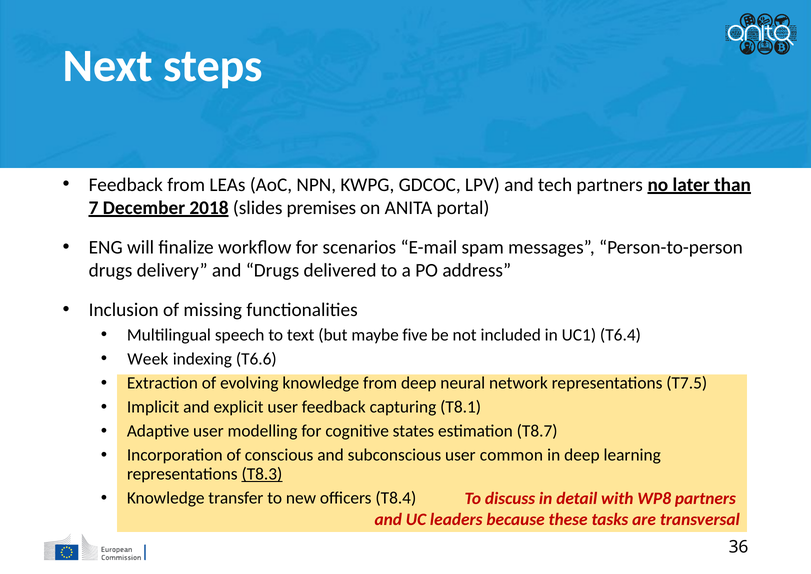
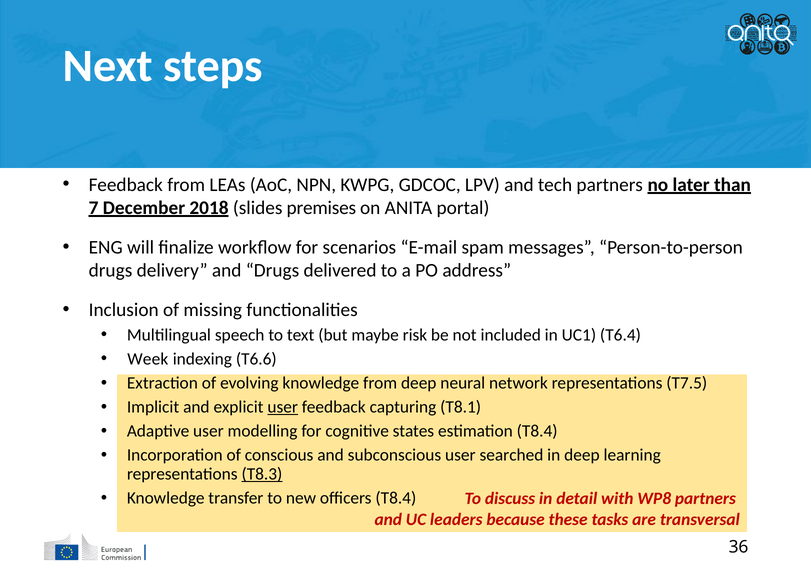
five: five -> risk
user at (283, 407) underline: none -> present
estimation T8.7: T8.7 -> T8.4
common: common -> searched
